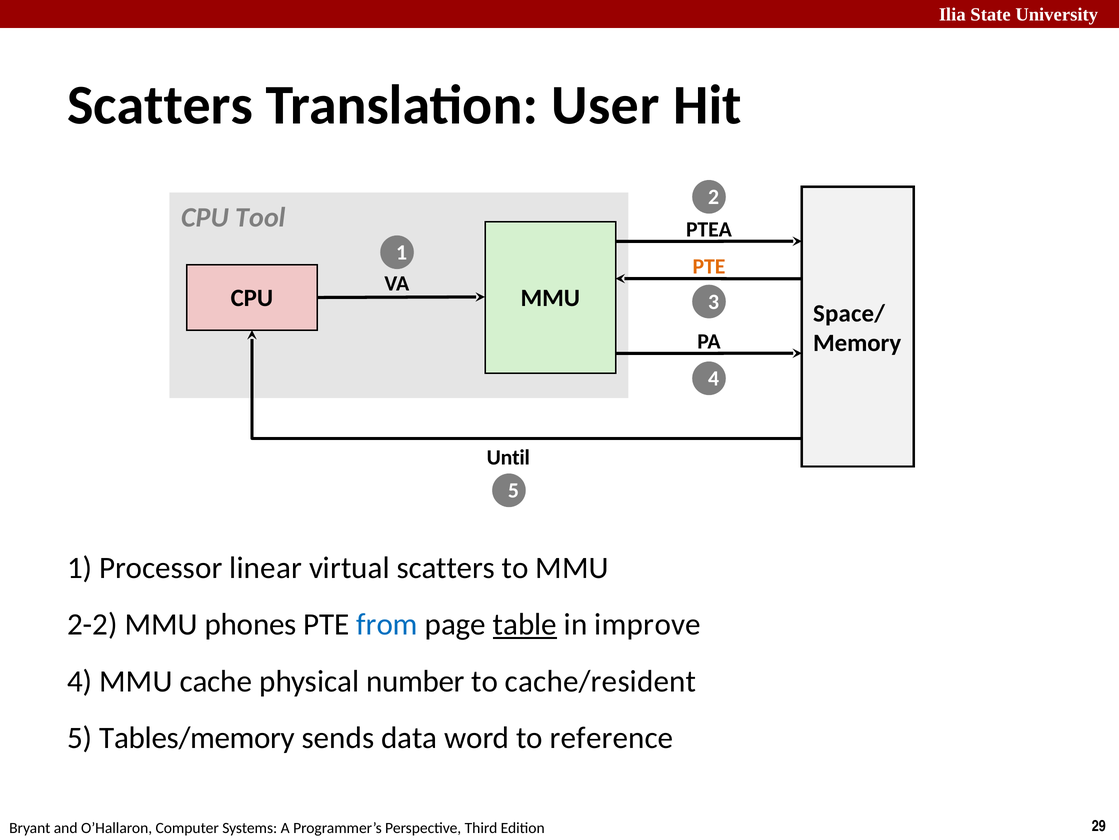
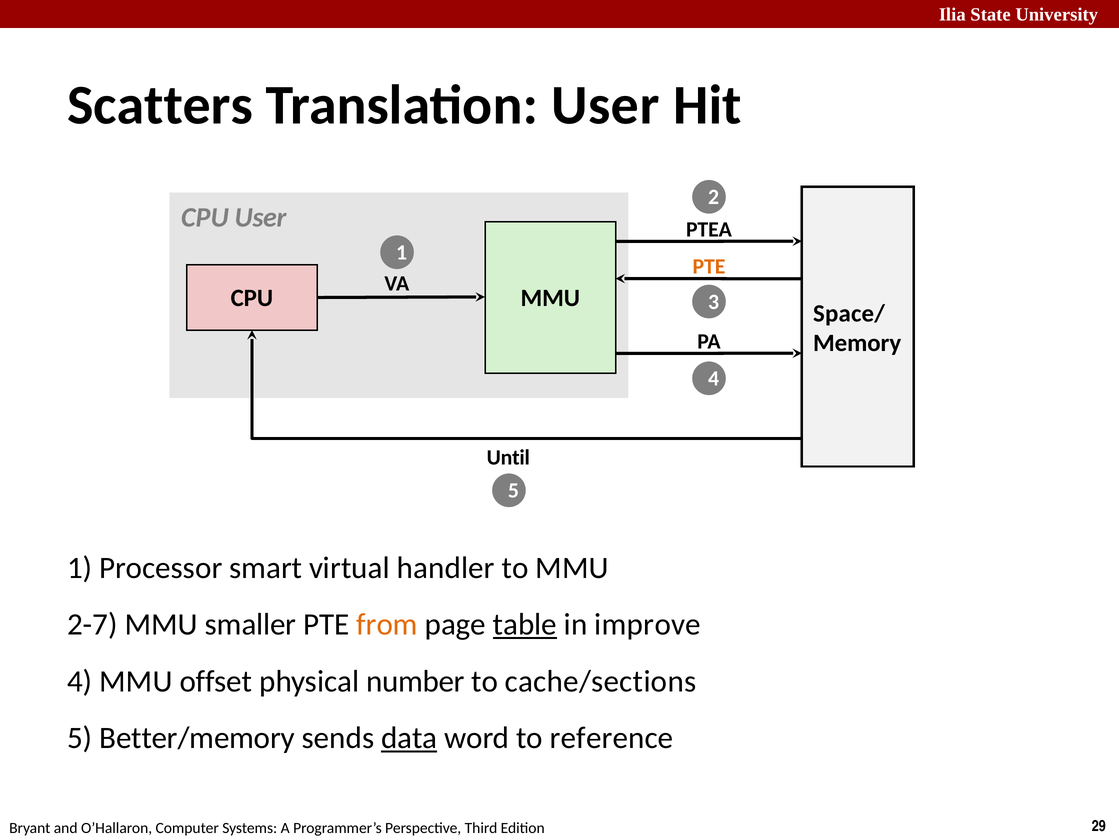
CPU Tool: Tool -> User
linear: linear -> smart
virtual scatters: scatters -> handler
2-2: 2-2 -> 2-7
phones: phones -> smaller
from colour: blue -> orange
cache: cache -> offset
cache/resident: cache/resident -> cache/sections
Tables/memory: Tables/memory -> Better/memory
data underline: none -> present
